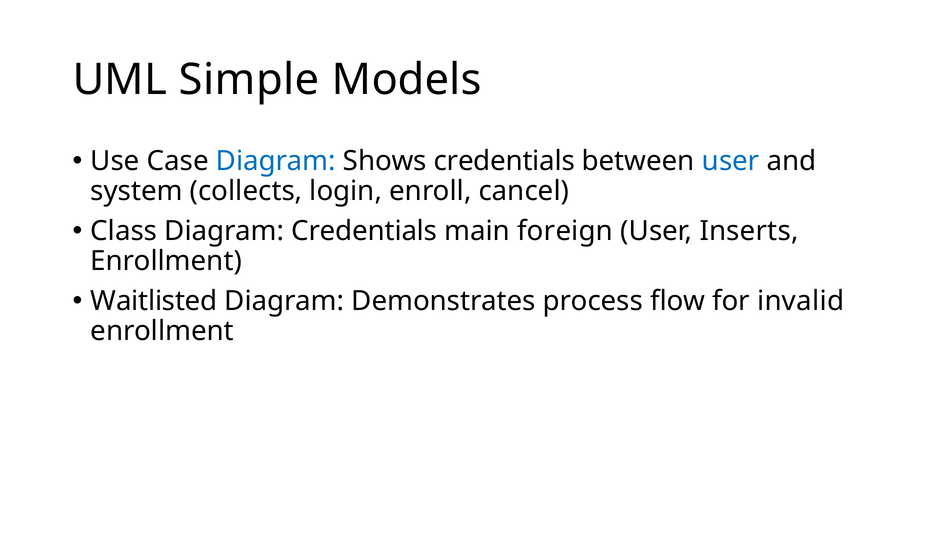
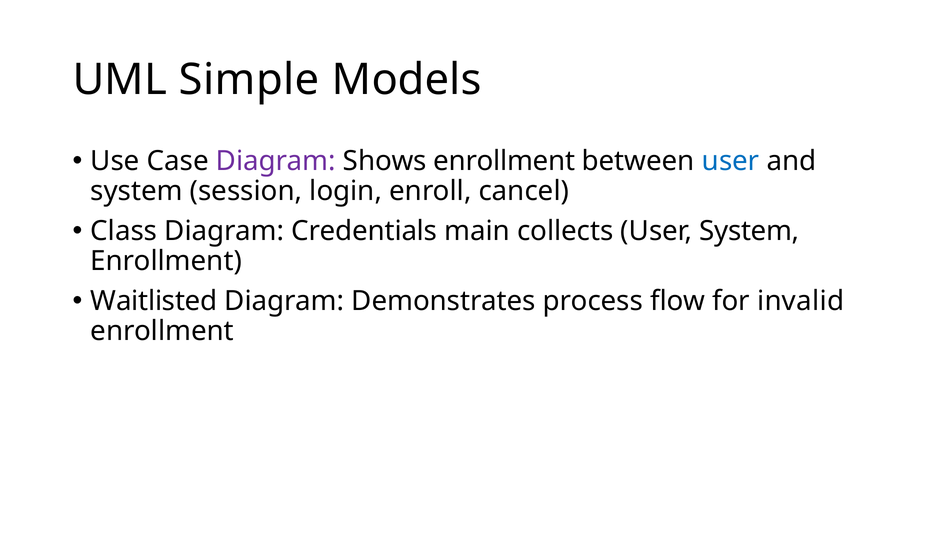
Diagram at (276, 161) colour: blue -> purple
Shows credentials: credentials -> enrollment
collects: collects -> session
foreign: foreign -> collects
User Inserts: Inserts -> System
